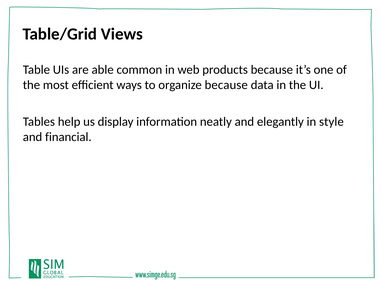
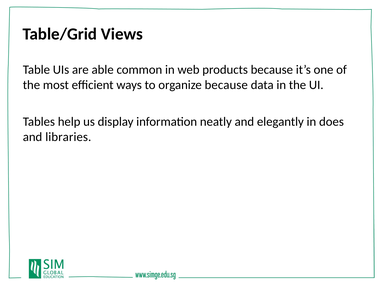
style: style -> does
financial: financial -> libraries
